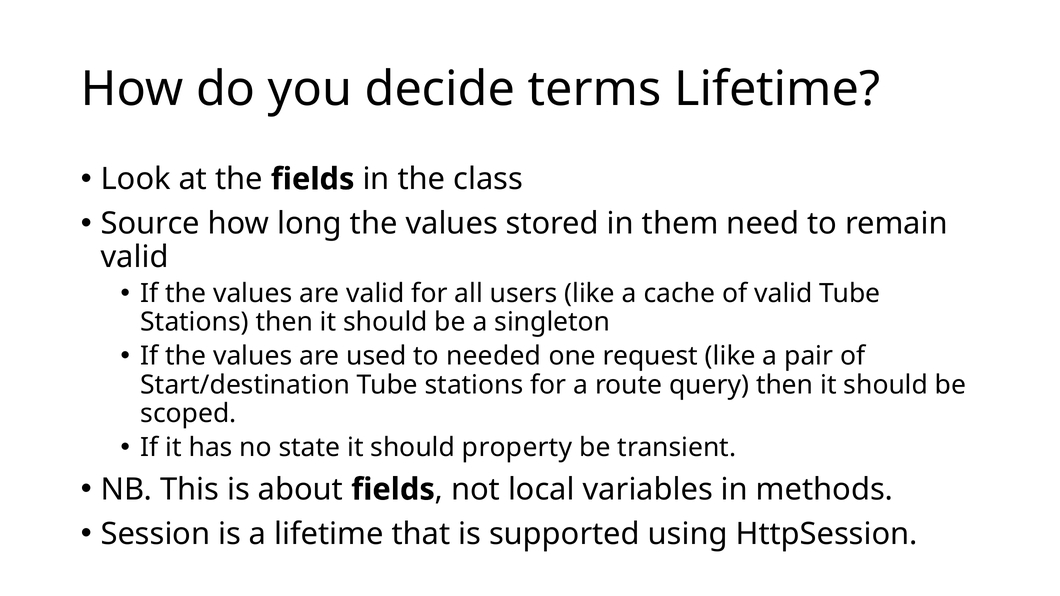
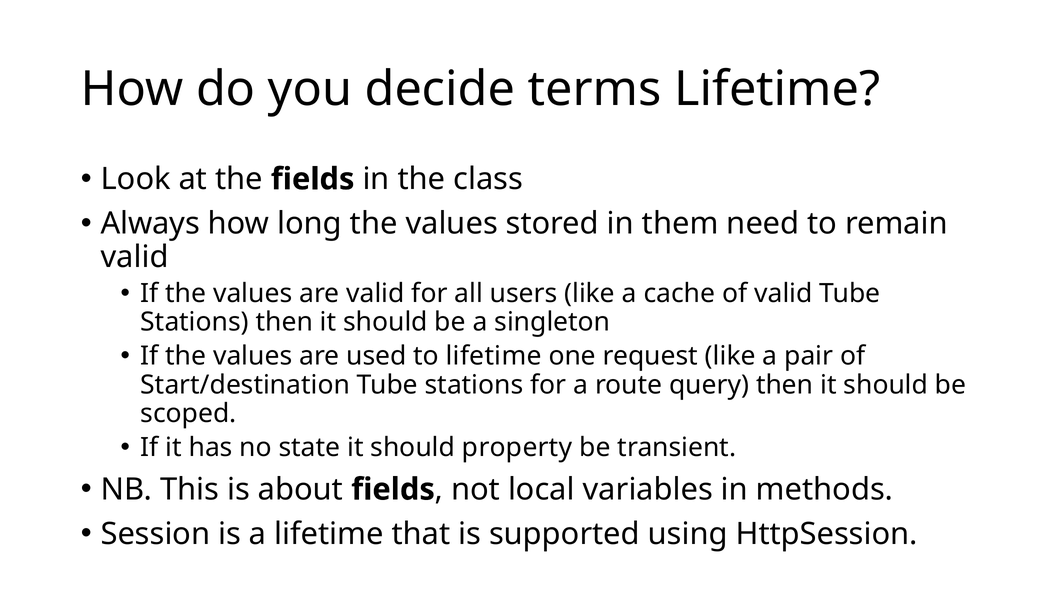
Source: Source -> Always
to needed: needed -> lifetime
